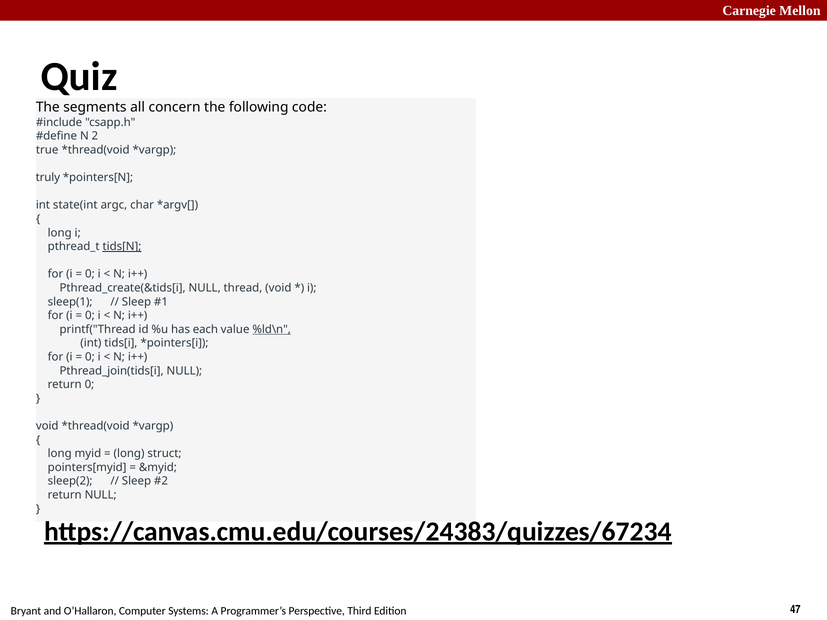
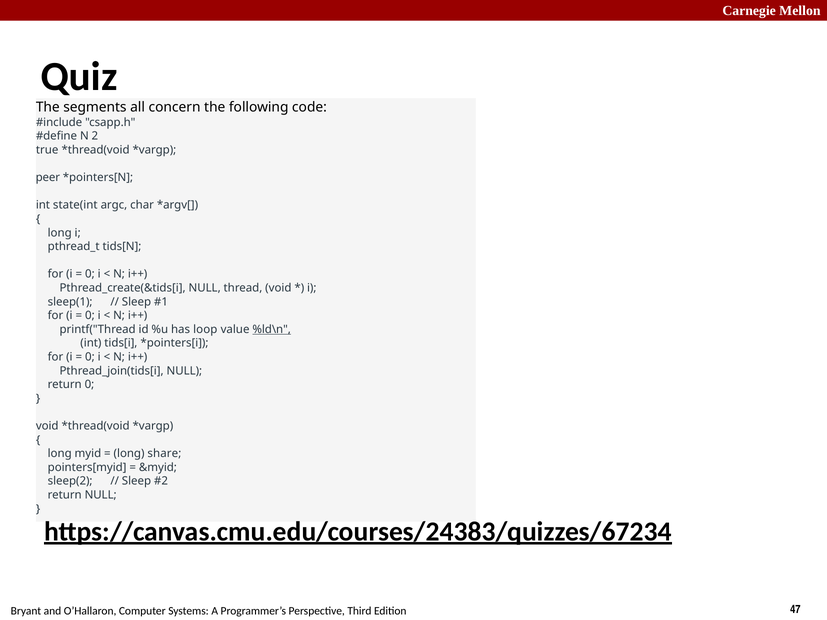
truly: truly -> peer
tids[N underline: present -> none
each: each -> loop
struct: struct -> share
